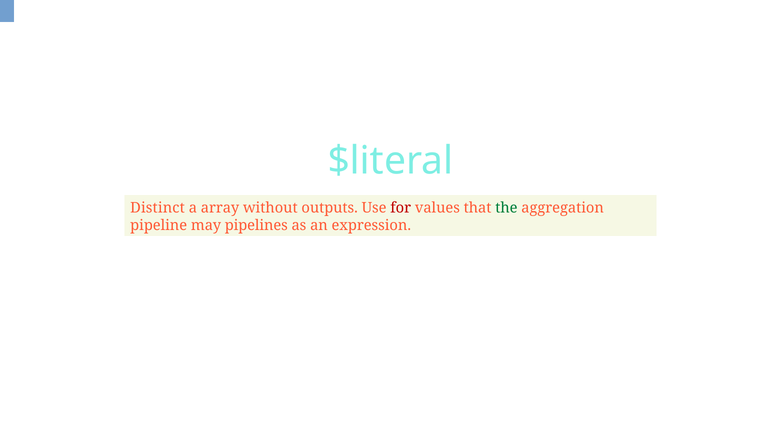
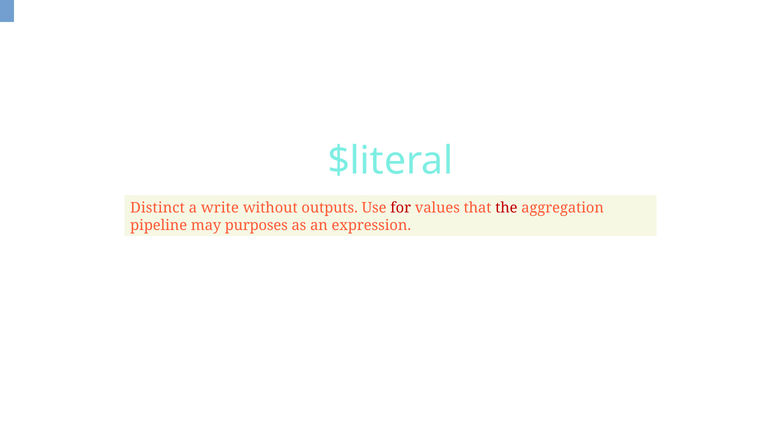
array: array -> write
the colour: green -> red
pipelines: pipelines -> purposes
